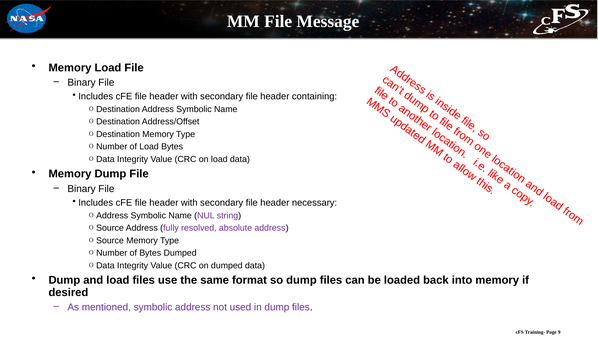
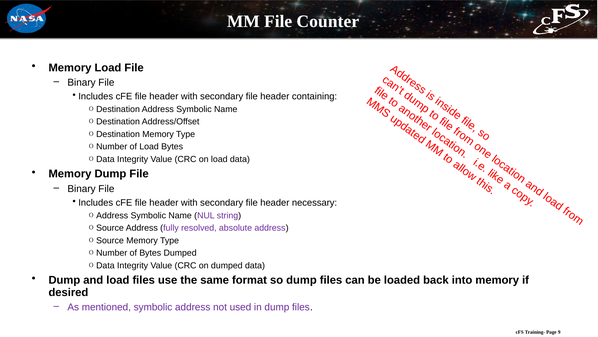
Message: Message -> Counter
